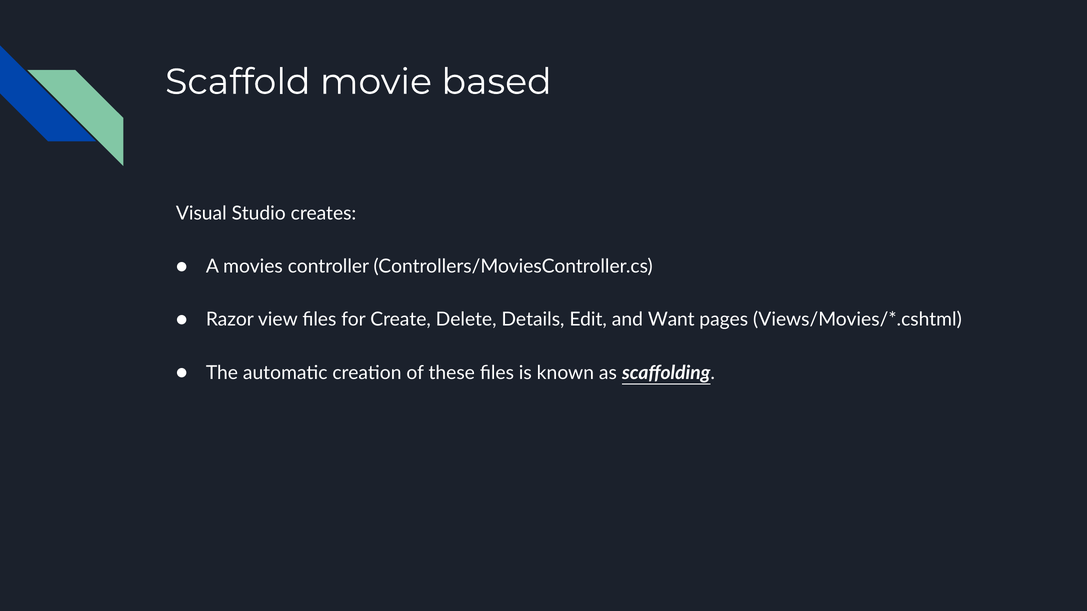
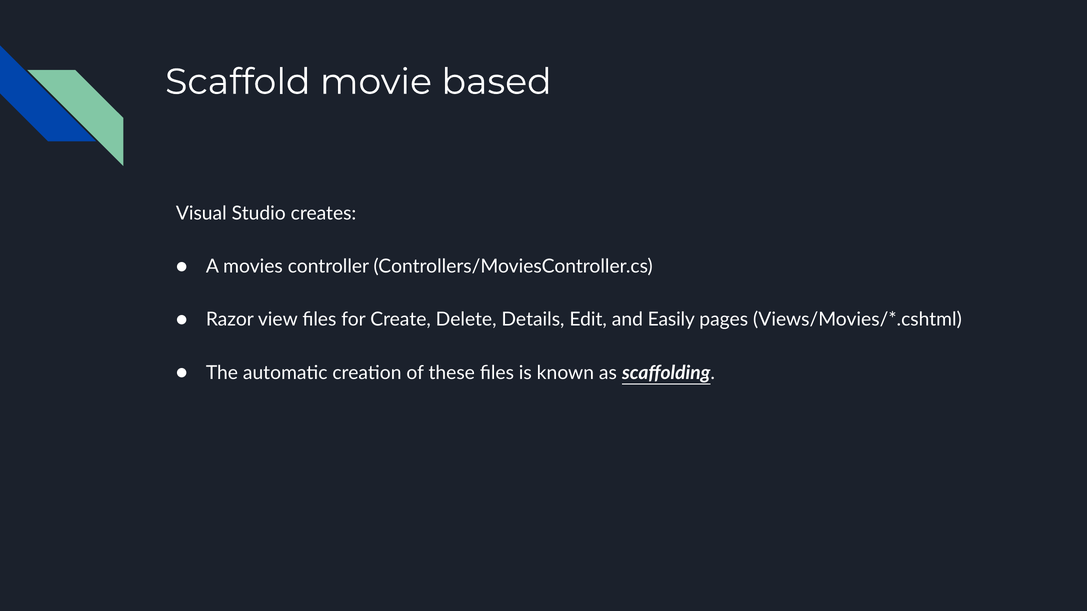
Want: Want -> Easily
